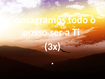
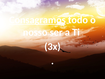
Consagramos underline: none -> present
